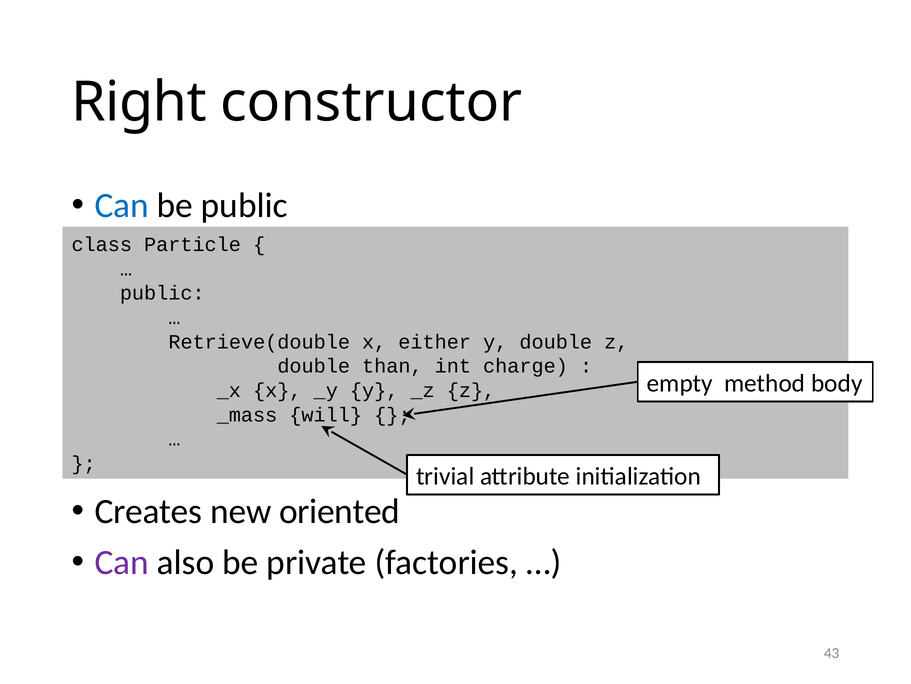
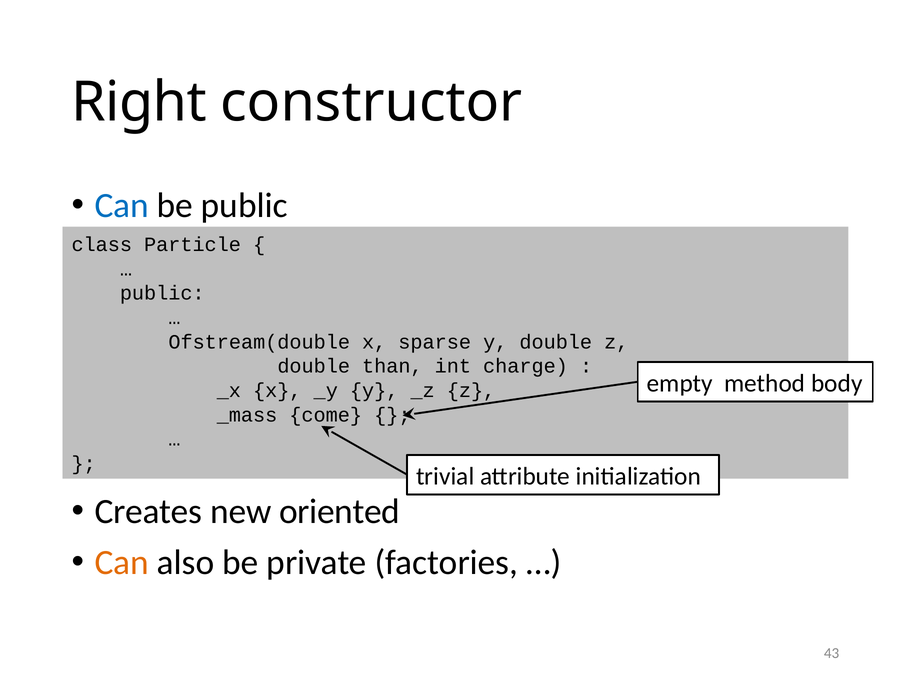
Retrieve(double: Retrieve(double -> Ofstream(double
either: either -> sparse
will: will -> come
Can at (122, 562) colour: purple -> orange
